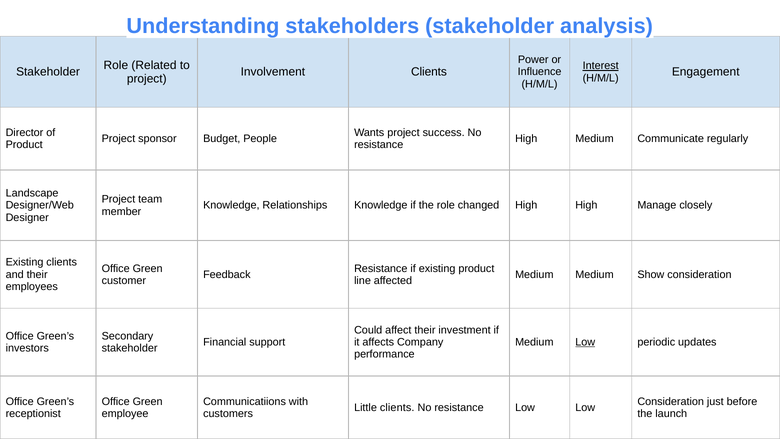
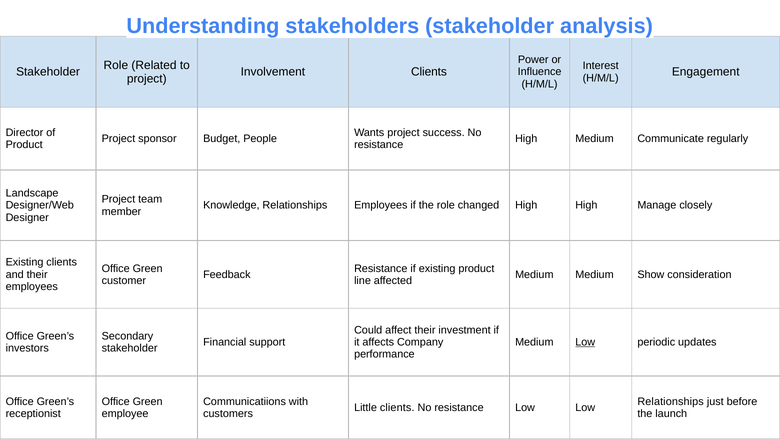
Interest underline: present -> none
Relationships Knowledge: Knowledge -> Employees
Consideration at (671, 401): Consideration -> Relationships
